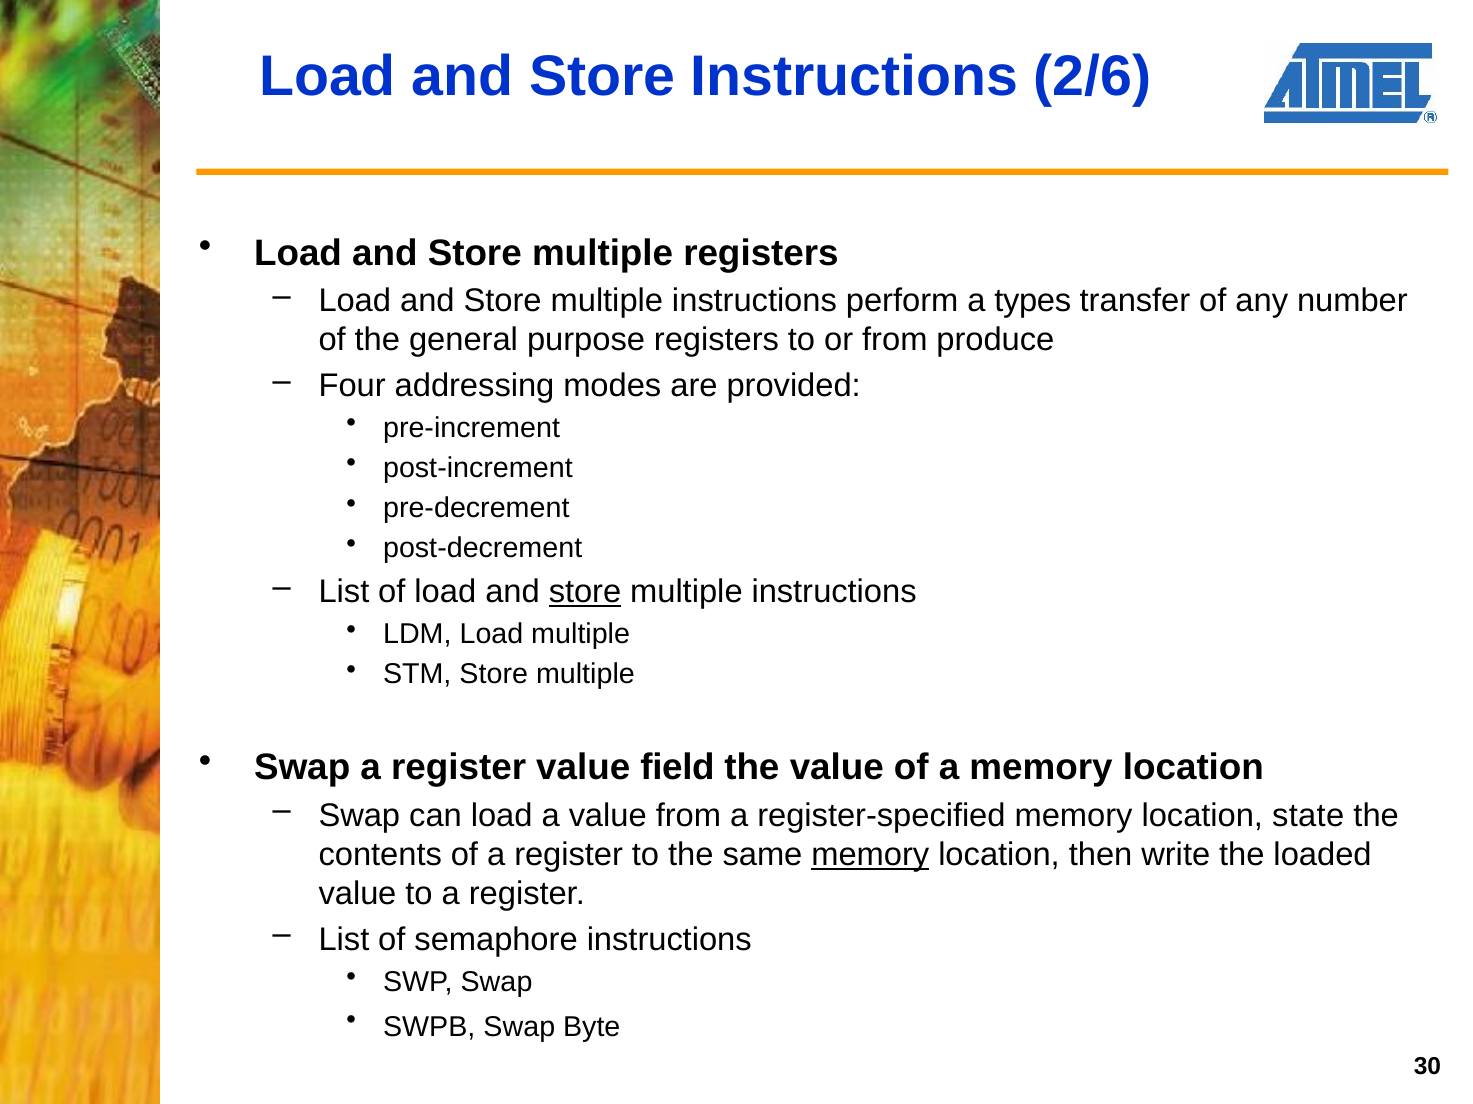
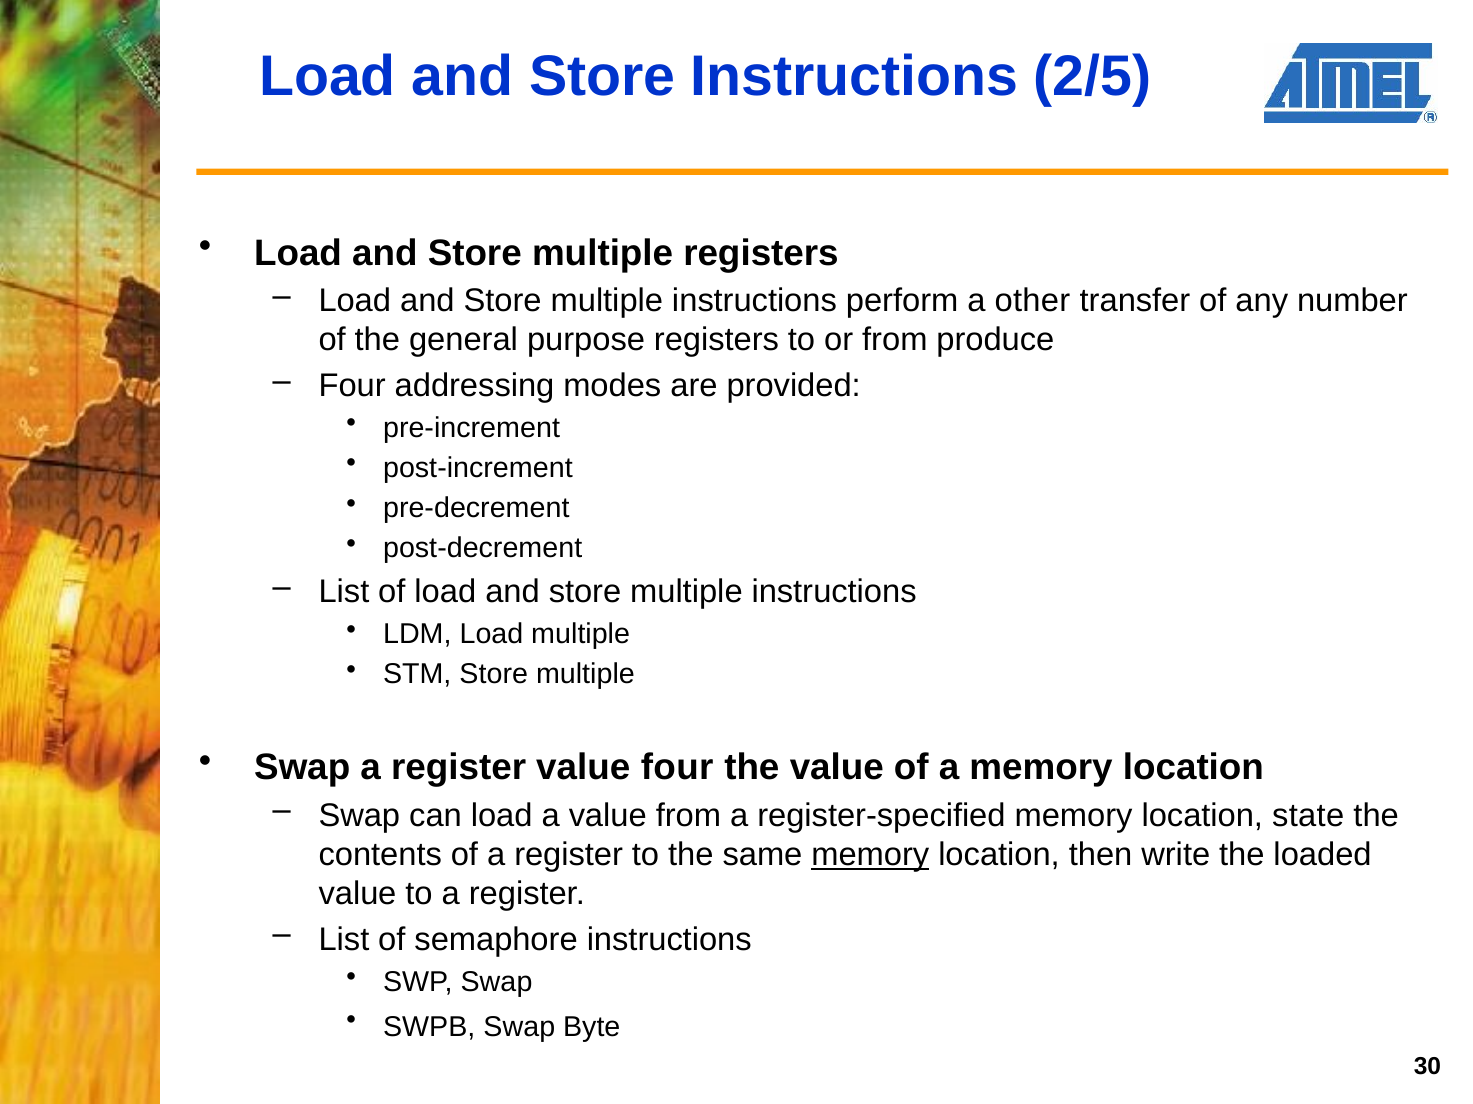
2/6: 2/6 -> 2/5
types: types -> other
store at (585, 592) underline: present -> none
value field: field -> four
